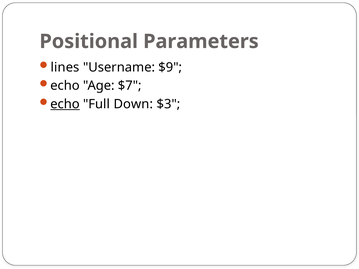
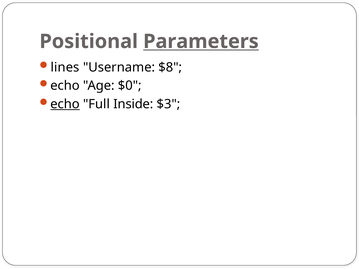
Parameters underline: none -> present
$9: $9 -> $8
$7: $7 -> $0
Down: Down -> Inside
